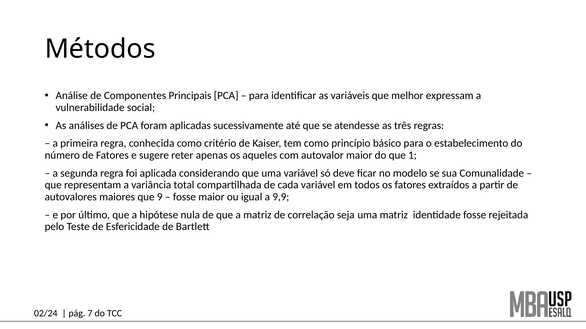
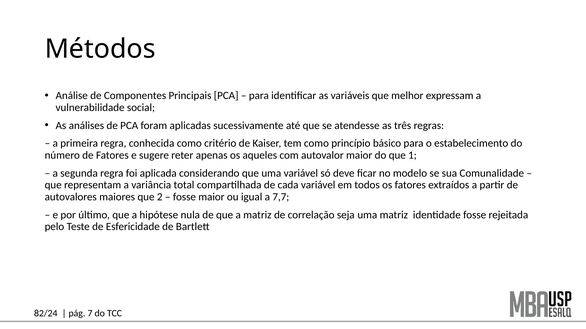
9: 9 -> 2
9,9: 9,9 -> 7,7
02/24: 02/24 -> 82/24
